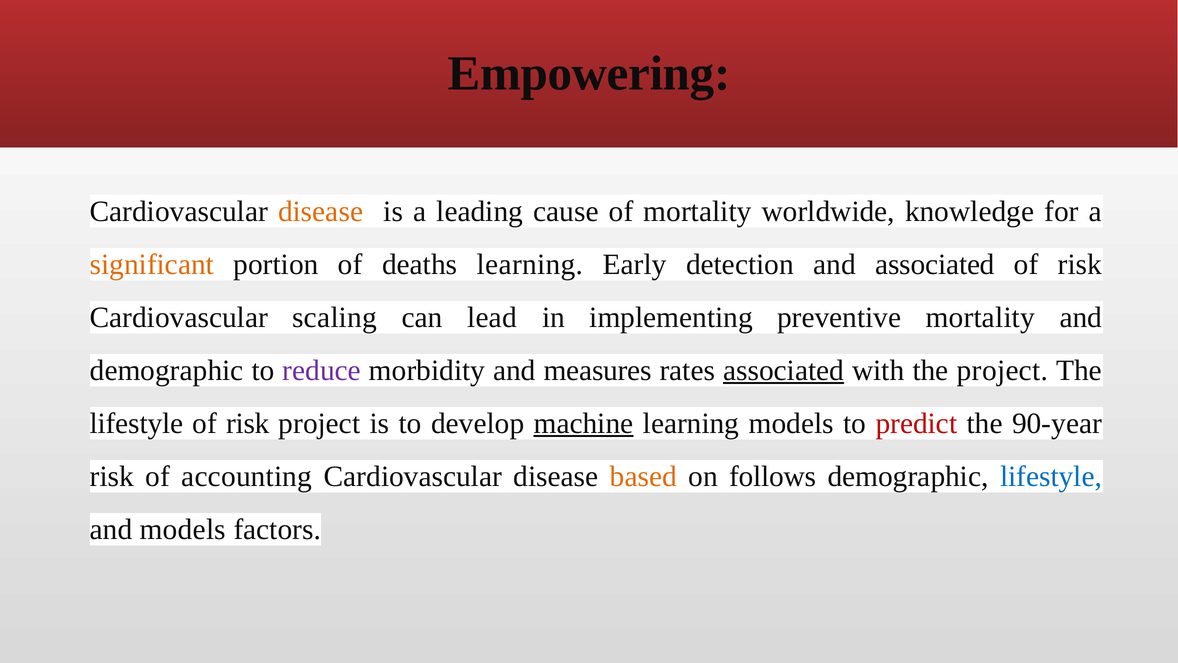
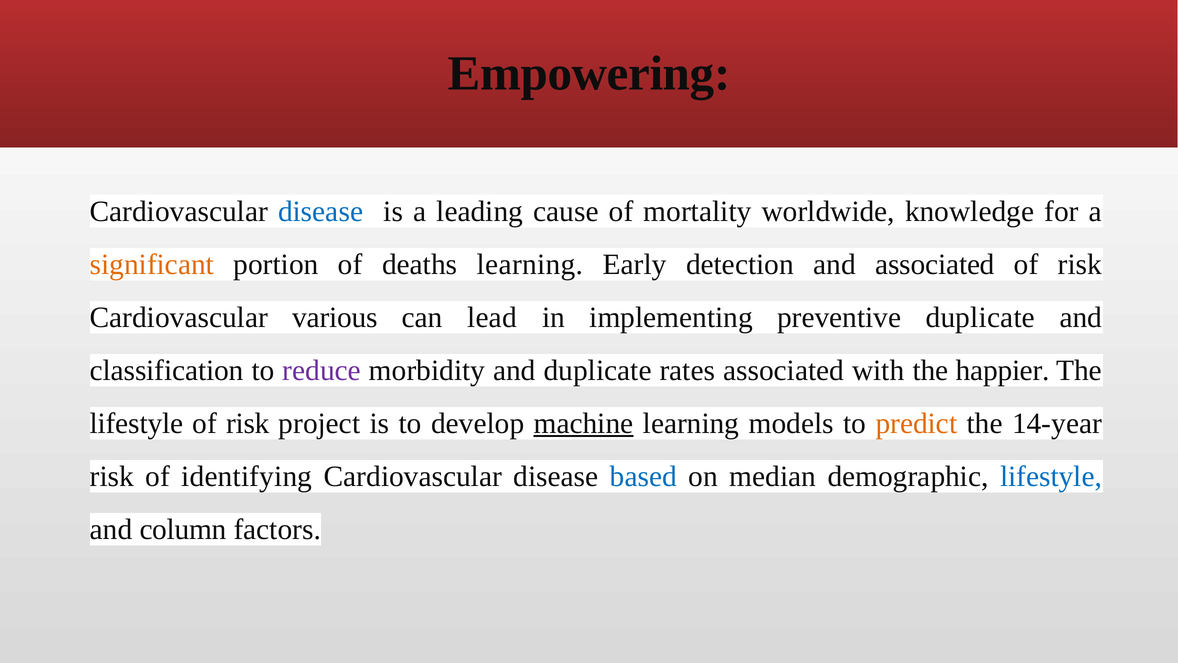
disease at (321, 211) colour: orange -> blue
scaling: scaling -> various
preventive mortality: mortality -> duplicate
demographic at (167, 370): demographic -> classification
and measures: measures -> duplicate
associated at (784, 370) underline: present -> none
the project: project -> happier
predict colour: red -> orange
90-year: 90-year -> 14-year
accounting: accounting -> identifying
based colour: orange -> blue
follows: follows -> median
and models: models -> column
